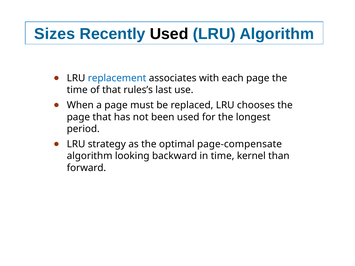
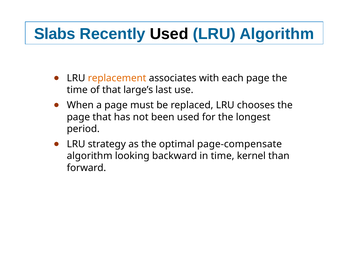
Sizes: Sizes -> Slabs
replacement colour: blue -> orange
rules’s: rules’s -> large’s
